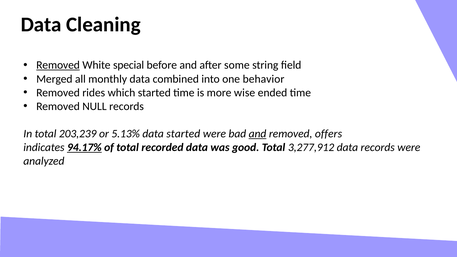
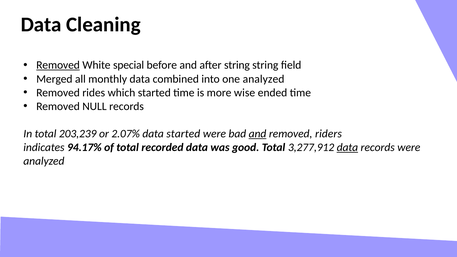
after some: some -> string
one behavior: behavior -> analyzed
5.13%: 5.13% -> 2.07%
offers: offers -> riders
94.17% underline: present -> none
data at (347, 147) underline: none -> present
